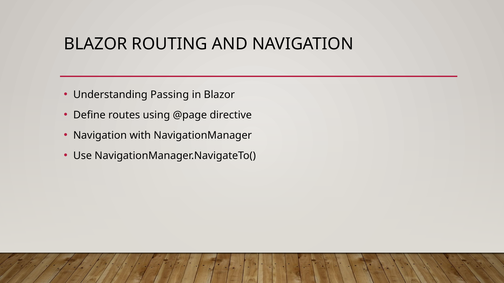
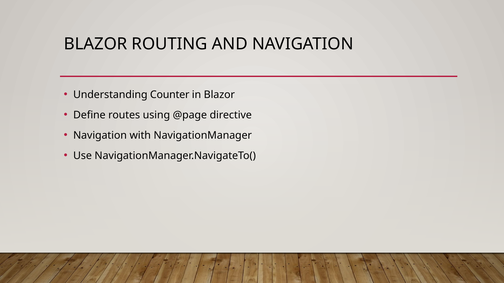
Passing: Passing -> Counter
